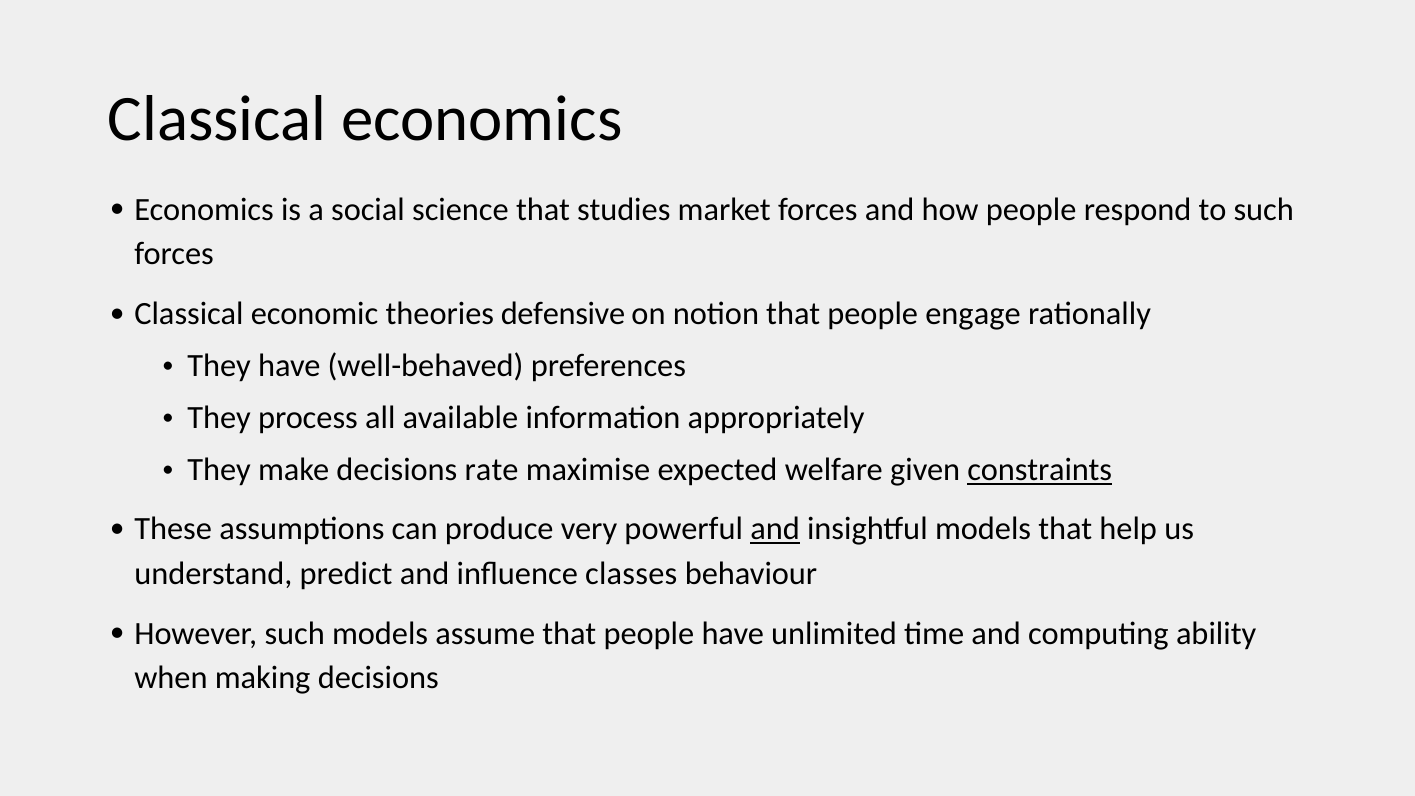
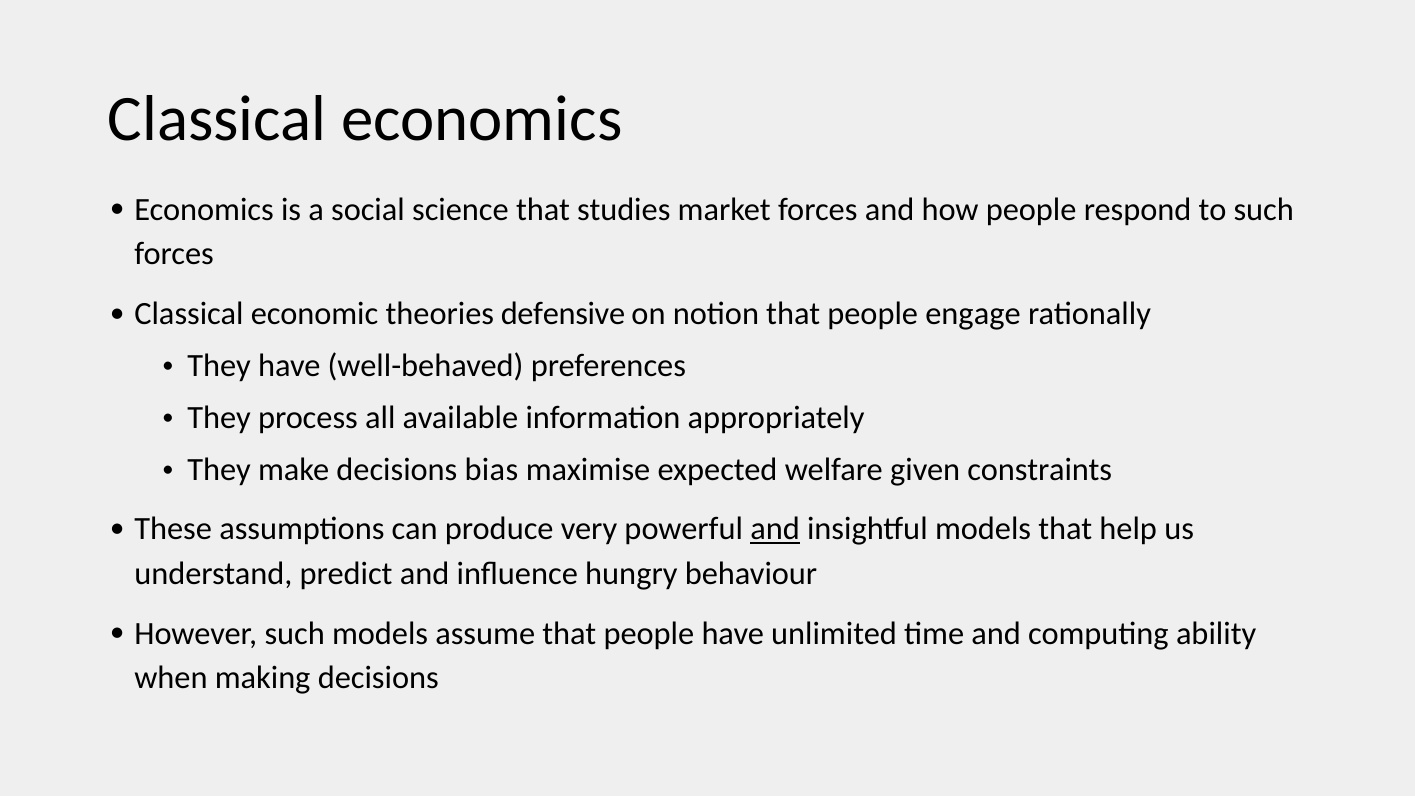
rate: rate -> bias
constraints underline: present -> none
classes: classes -> hungry
